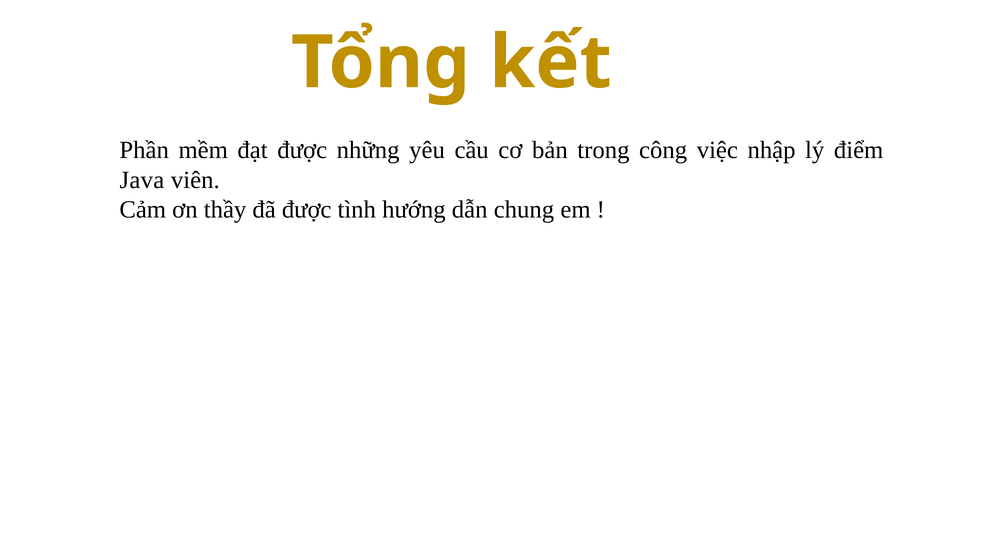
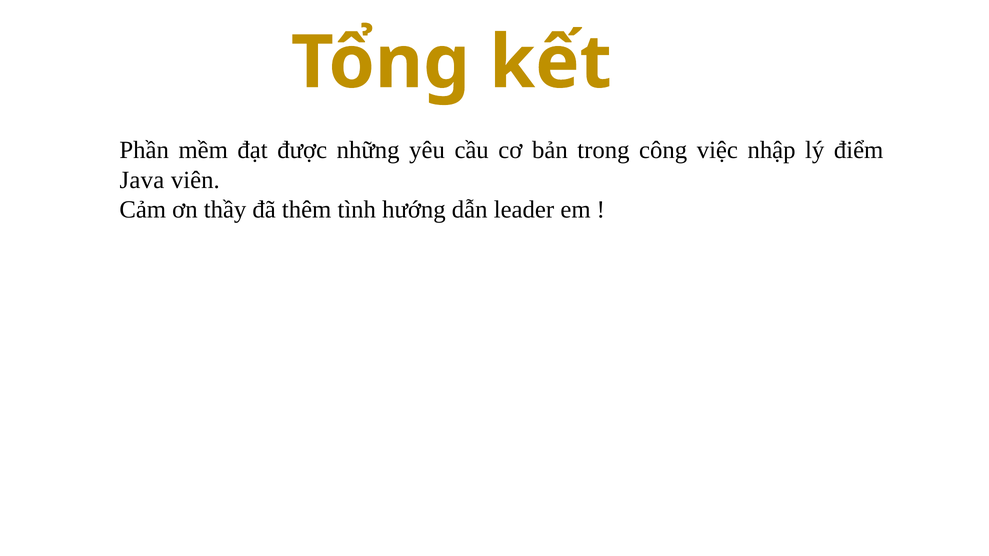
đã được: được -> thêm
chung: chung -> leader
